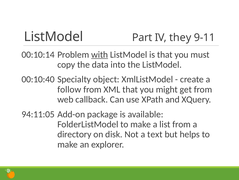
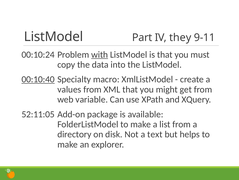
00:10:14: 00:10:14 -> 00:10:24
00:10:40 underline: none -> present
object: object -> macro
follow: follow -> values
callback: callback -> variable
94:11:05: 94:11:05 -> 52:11:05
